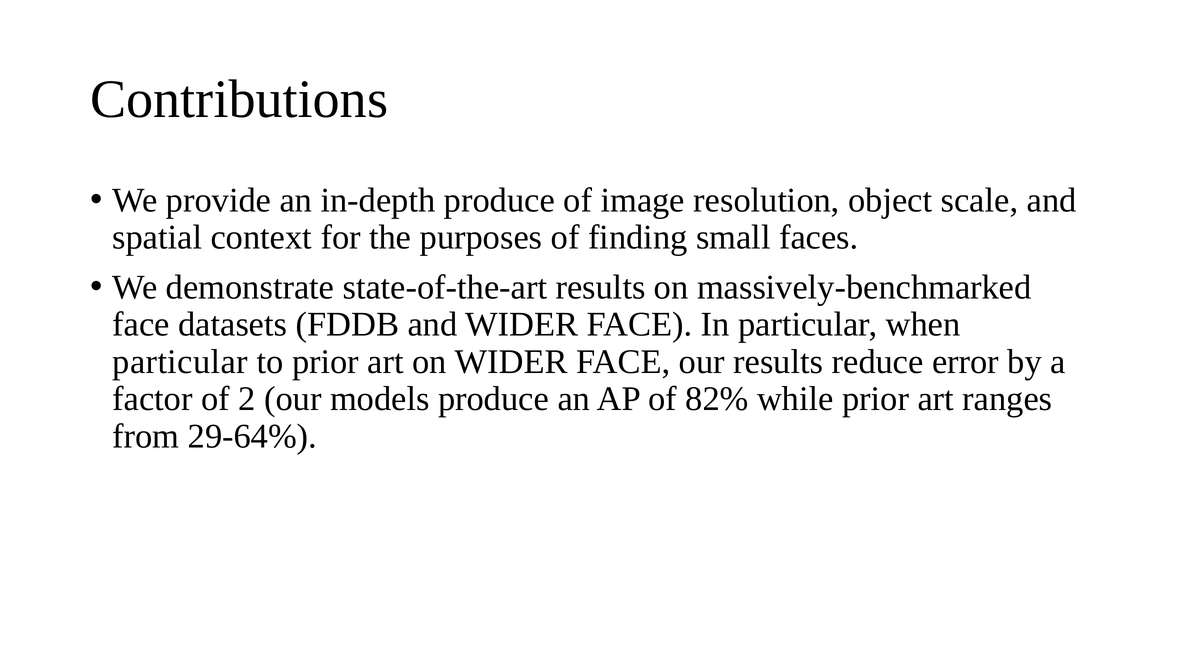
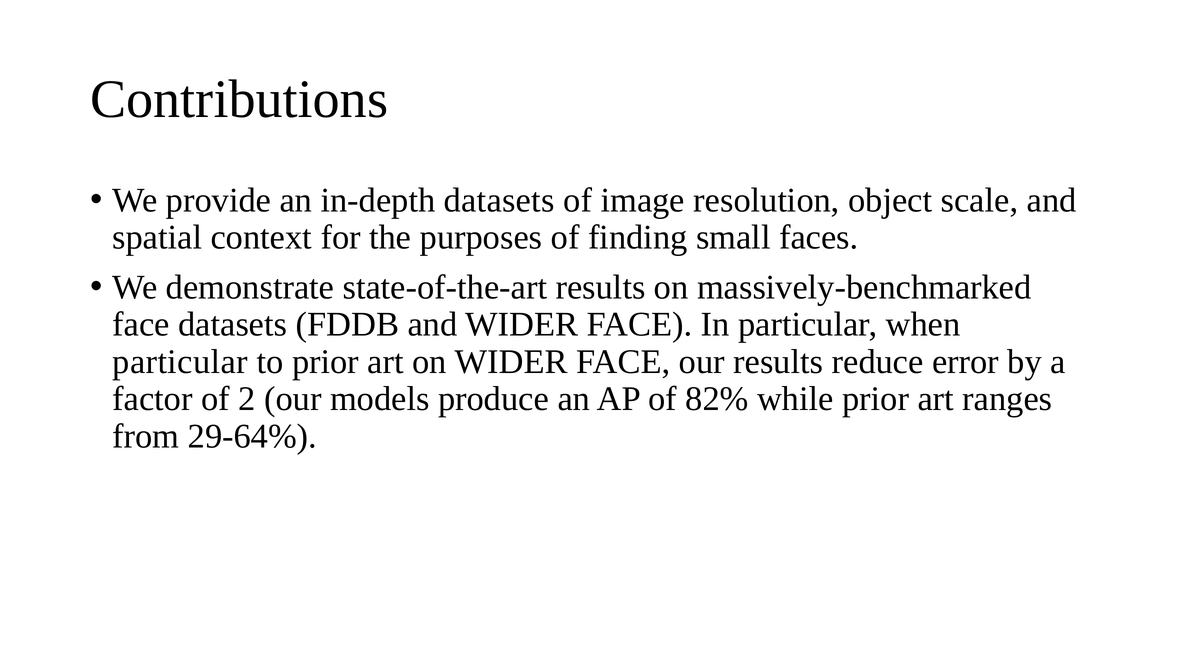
in-depth produce: produce -> datasets
